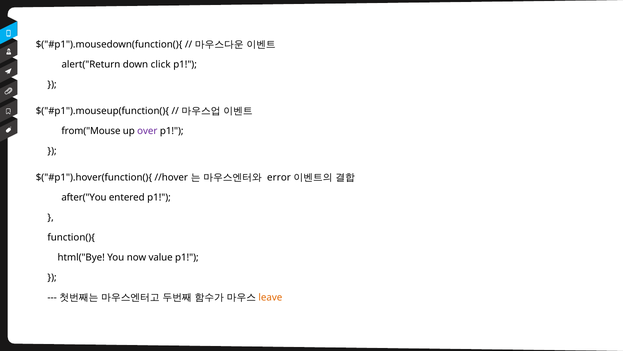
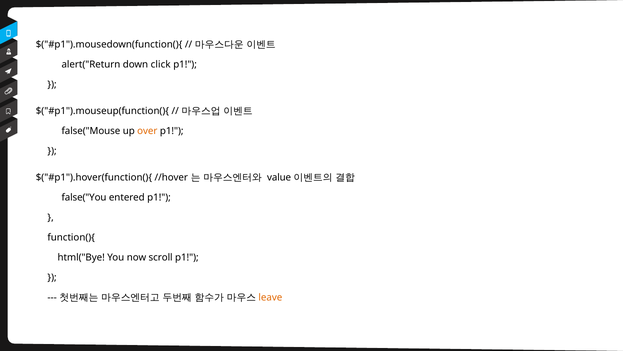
from("Mouse: from("Mouse -> false("Mouse
over colour: purple -> orange
error: error -> value
after("You: after("You -> false("You
value: value -> scroll
